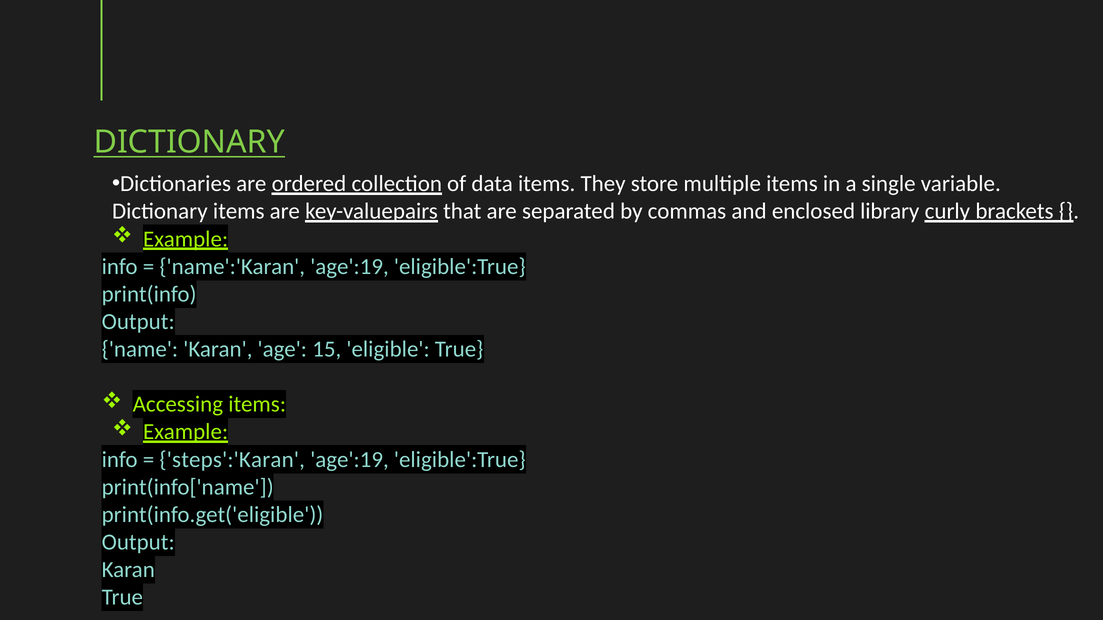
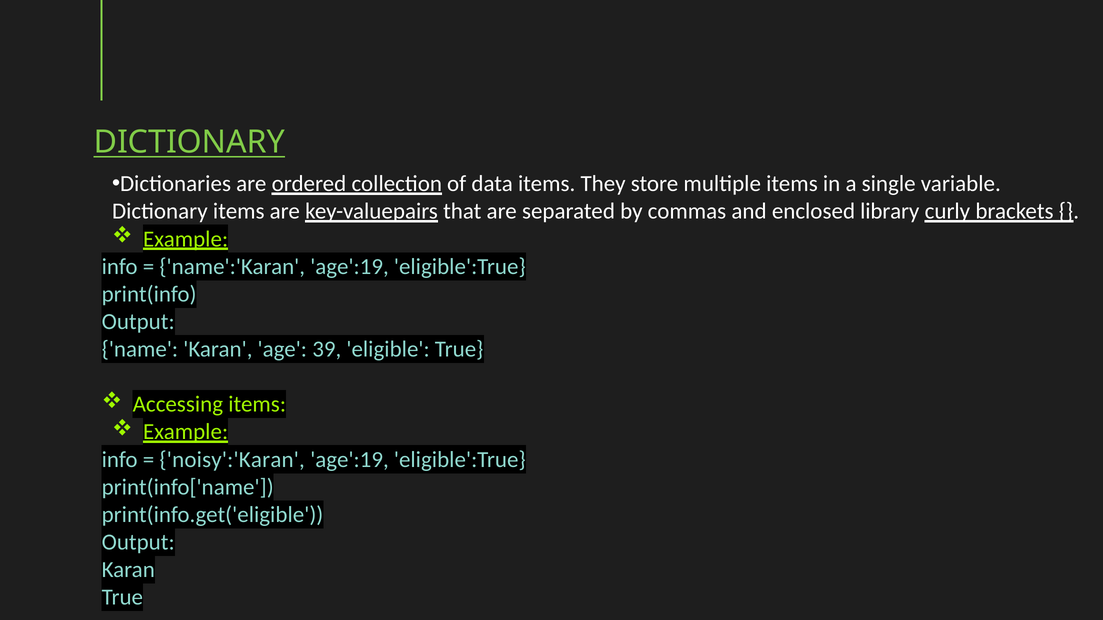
15: 15 -> 39
steps':'Karan: steps':'Karan -> noisy':'Karan
